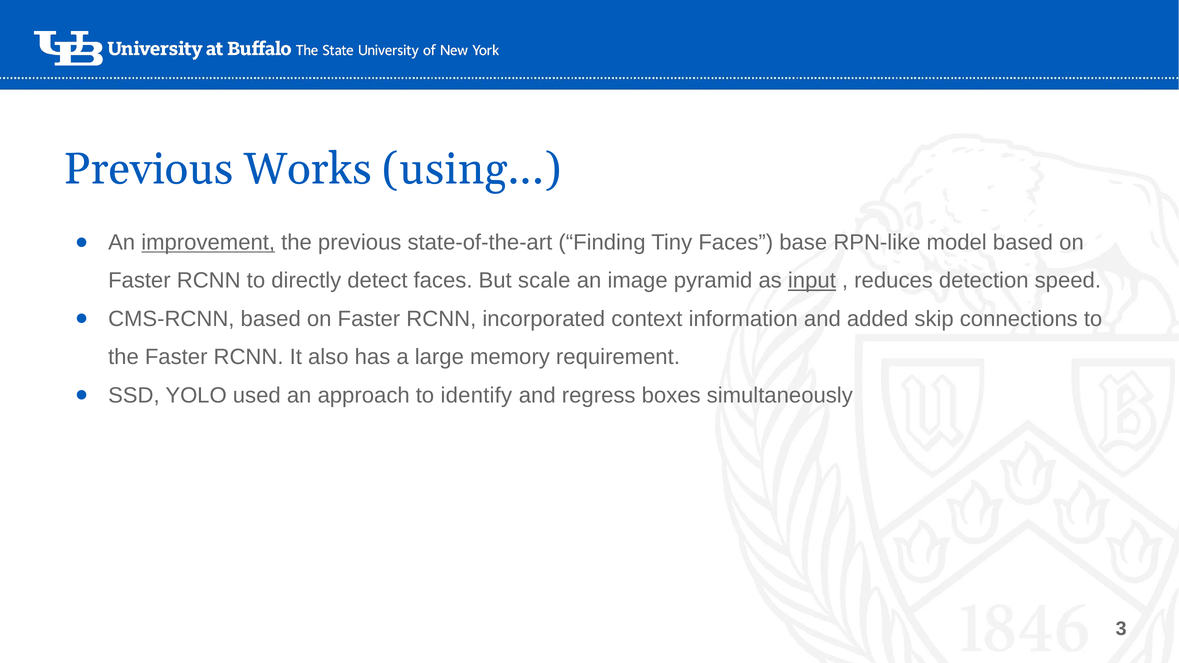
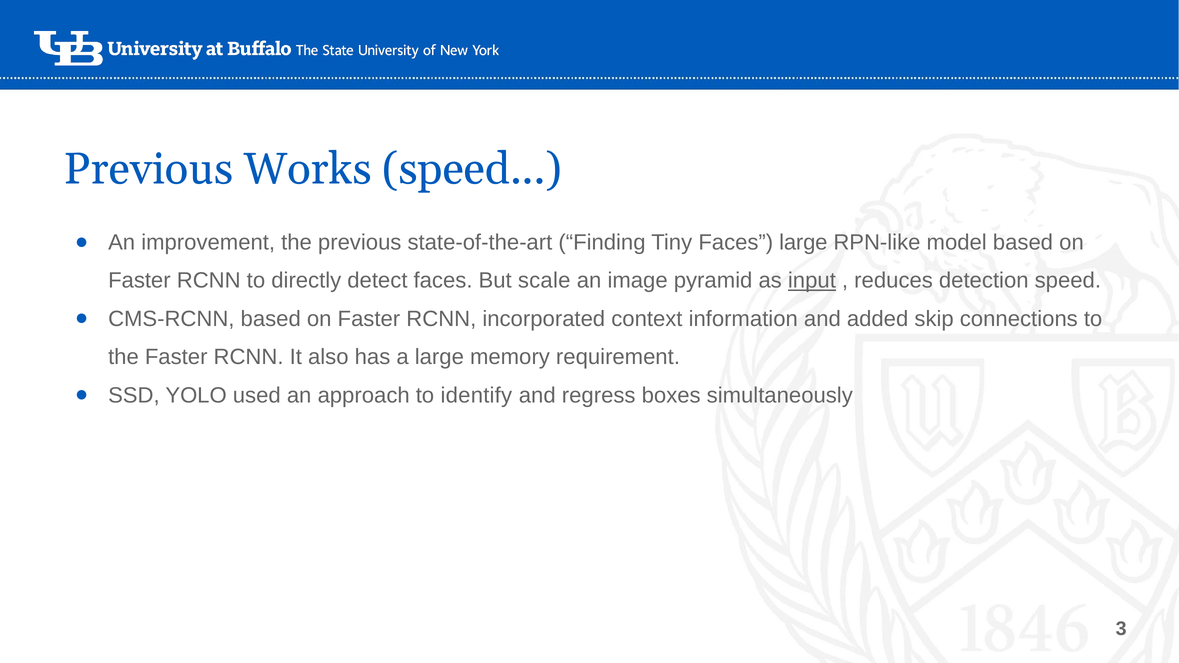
Works using: using -> speed
improvement underline: present -> none
Faces base: base -> large
